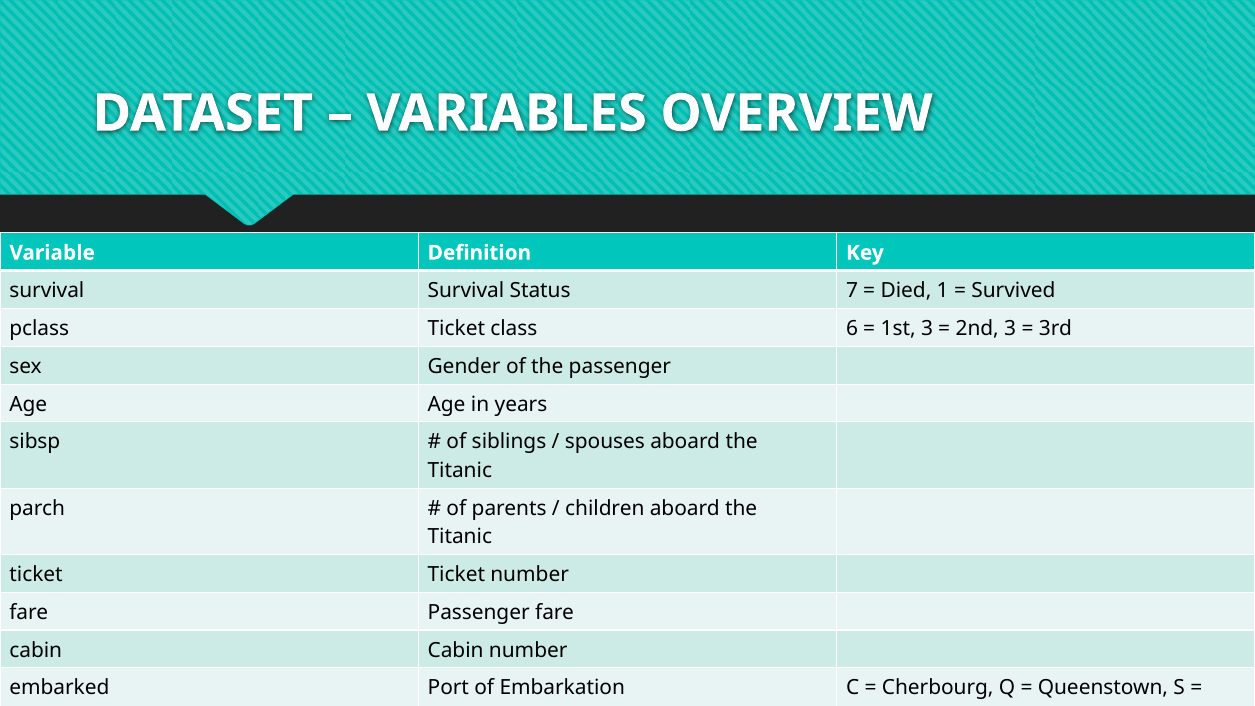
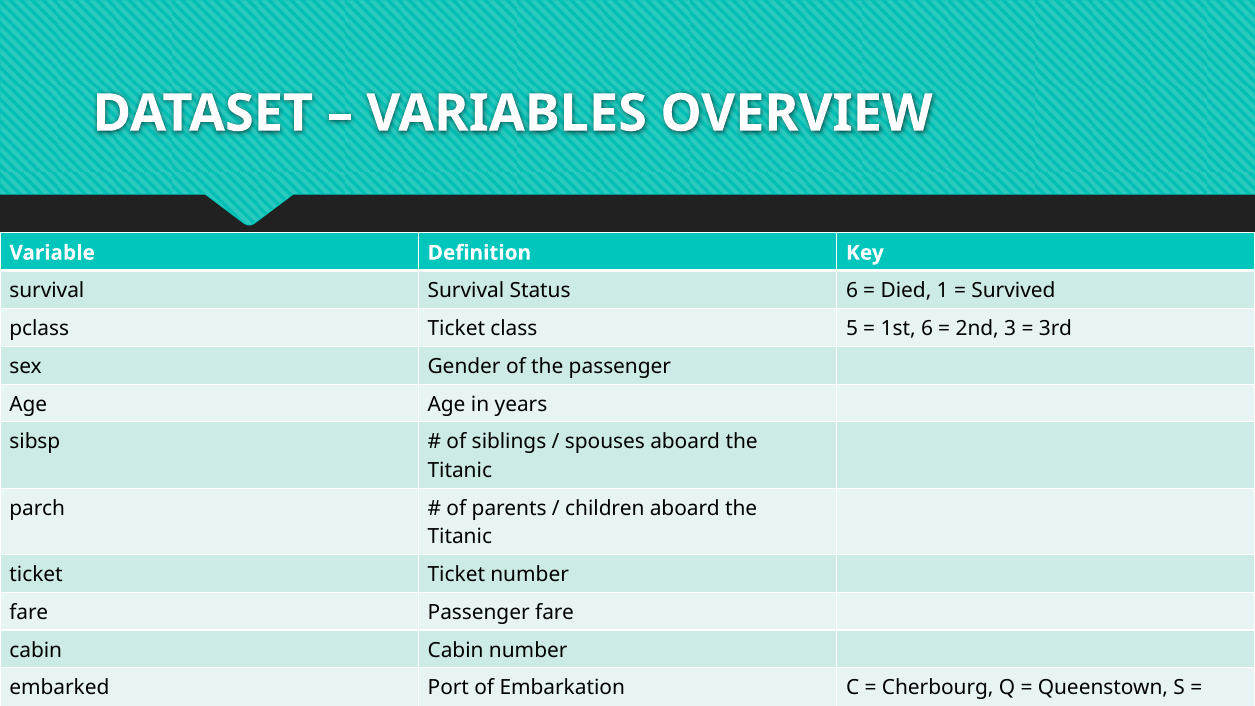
Status 7: 7 -> 6
6: 6 -> 5
1st 3: 3 -> 6
